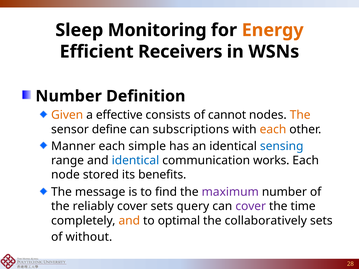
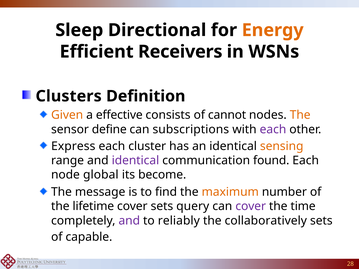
Monitoring: Monitoring -> Directional
Number at (69, 96): Number -> Clusters
each at (273, 129) colour: orange -> purple
Manner: Manner -> Express
simple: simple -> cluster
sensing colour: blue -> orange
identical at (135, 161) colour: blue -> purple
works: works -> found
stored: stored -> global
benefits: benefits -> become
maximum colour: purple -> orange
reliably: reliably -> lifetime
and at (129, 221) colour: orange -> purple
optimal: optimal -> reliably
without: without -> capable
